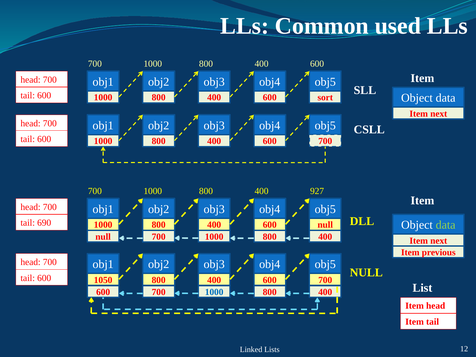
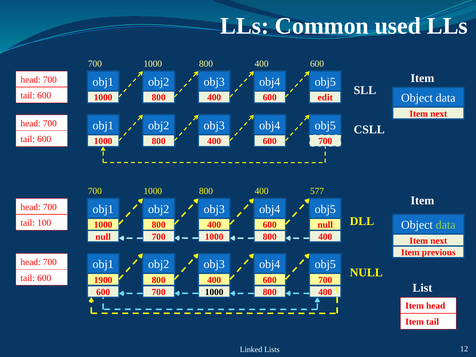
sort: sort -> edit
927: 927 -> 577
690: 690 -> 100
1050: 1050 -> 1900
1000 at (214, 292) colour: blue -> black
